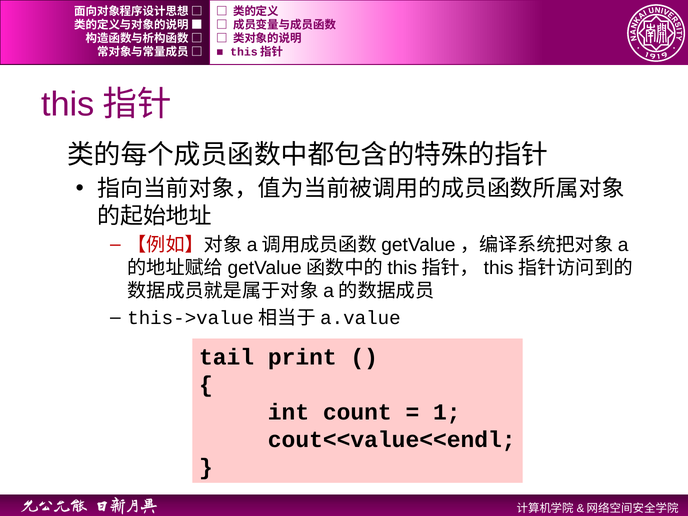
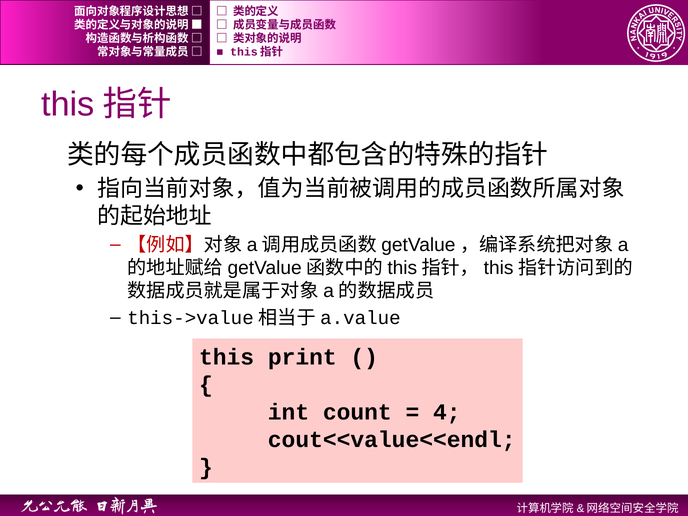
tail at (227, 357): tail -> this
1: 1 -> 4
